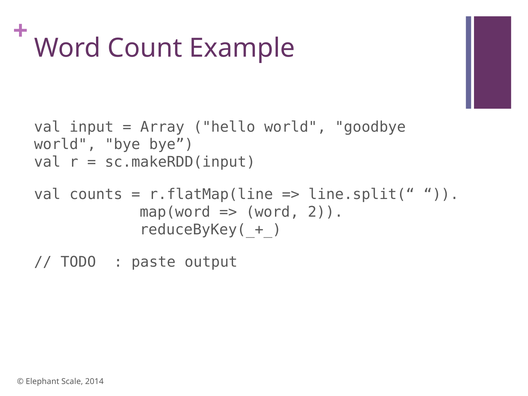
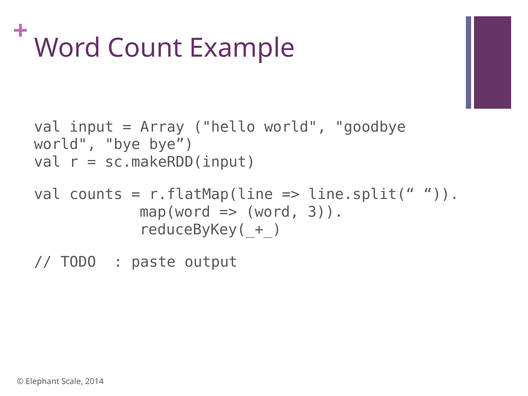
2: 2 -> 3
